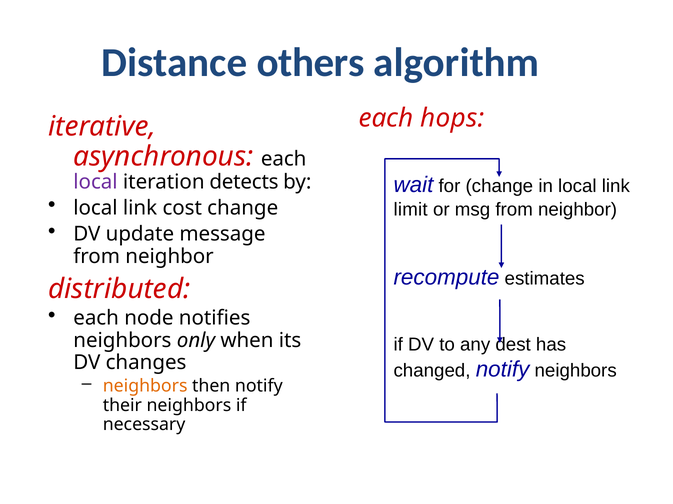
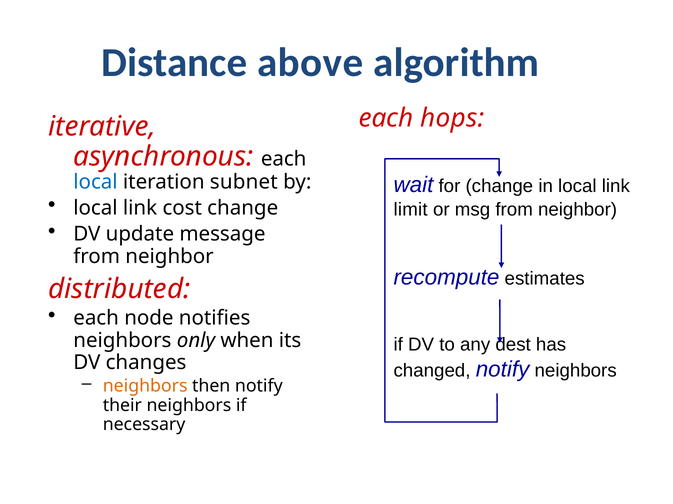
others: others -> above
local at (96, 182) colour: purple -> blue
detects: detects -> subnet
